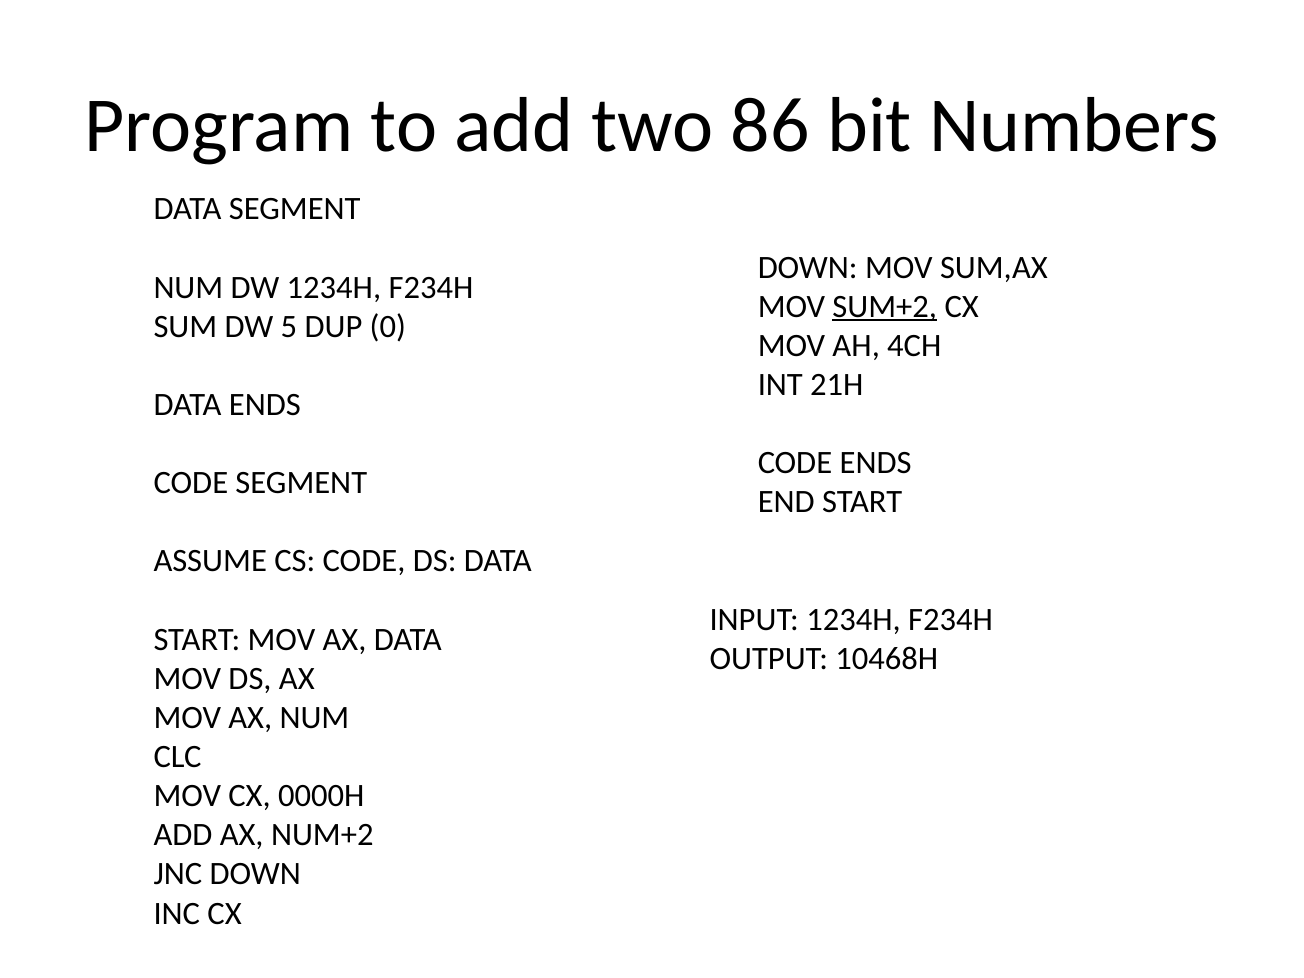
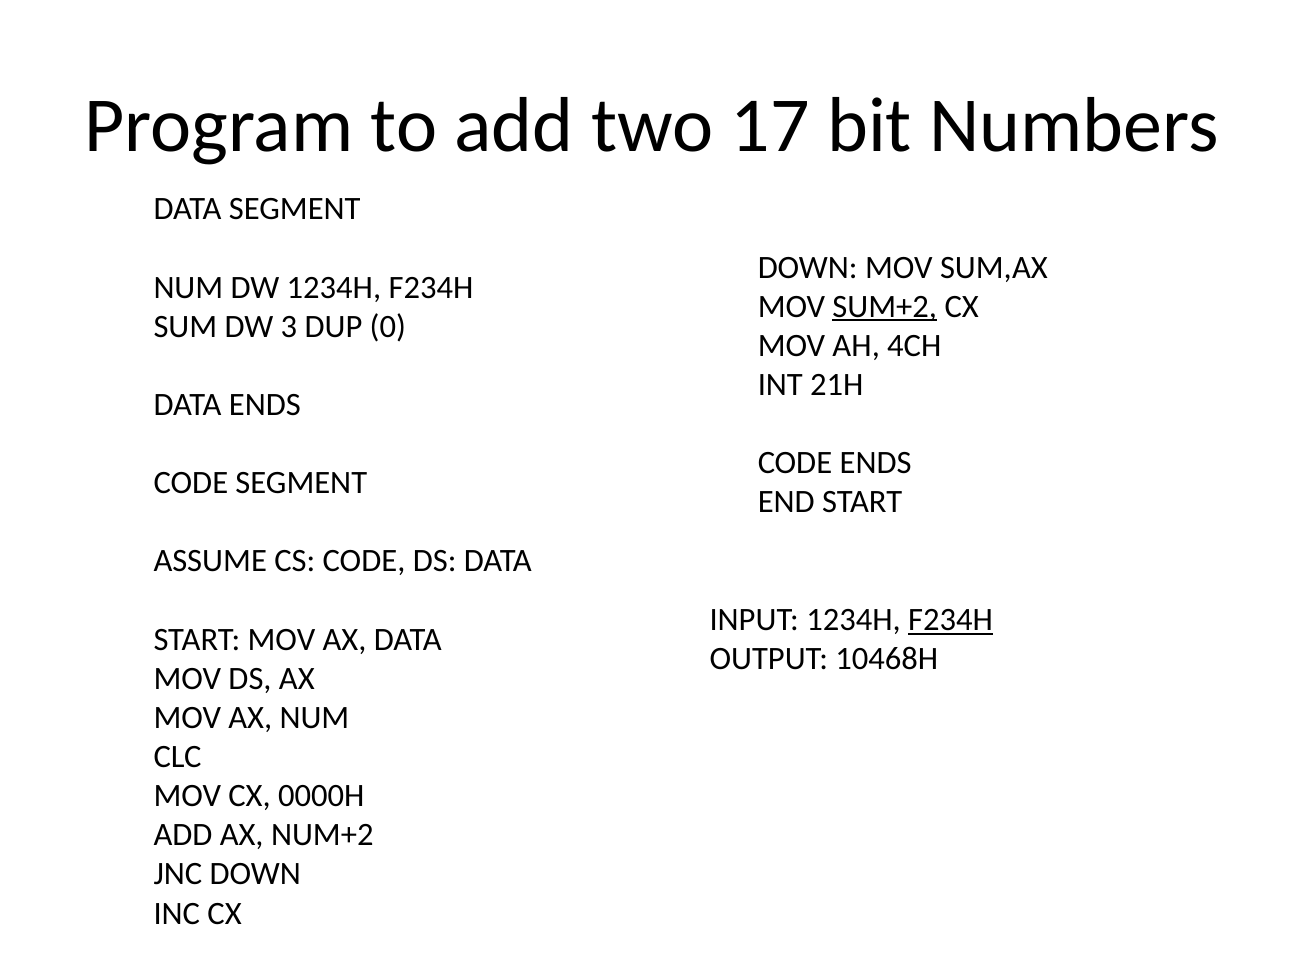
86: 86 -> 17
5: 5 -> 3
F234H at (950, 620) underline: none -> present
